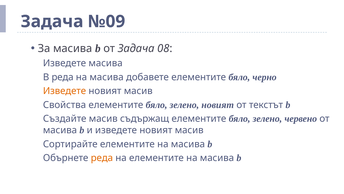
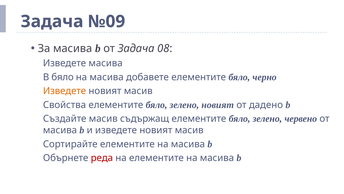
В реда: реда -> бяло
текстът: текстът -> дадено
реда at (102, 158) colour: orange -> red
